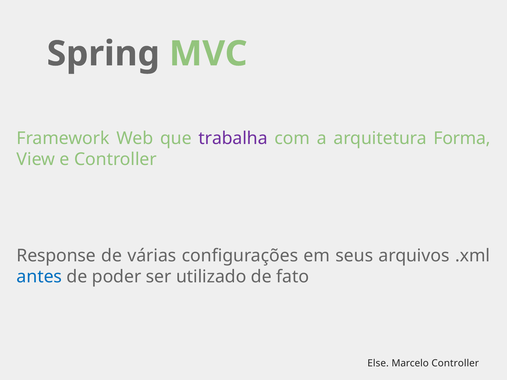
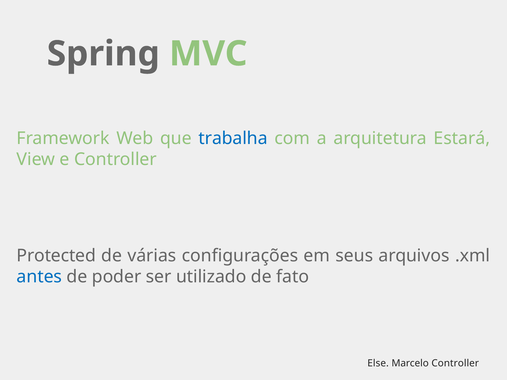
trabalha colour: purple -> blue
Forma: Forma -> Estará
Response: Response -> Protected
